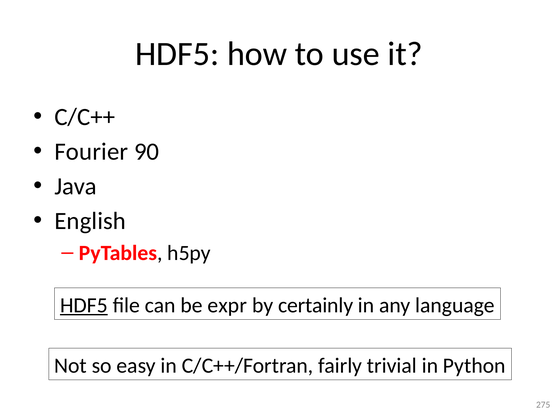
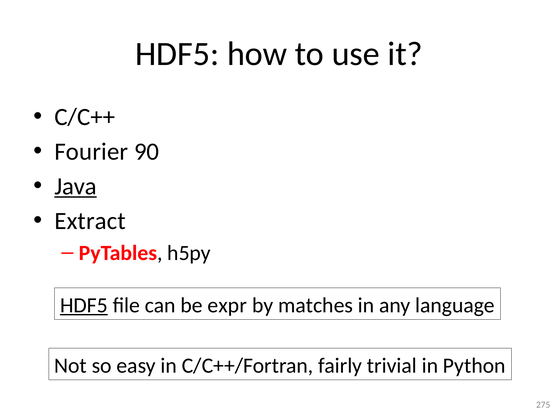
Java underline: none -> present
English: English -> Extract
certainly: certainly -> matches
